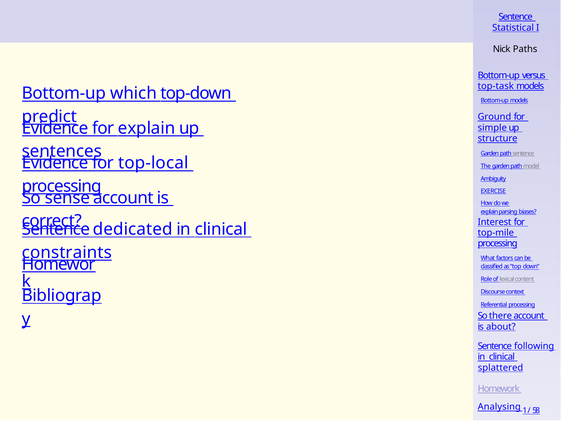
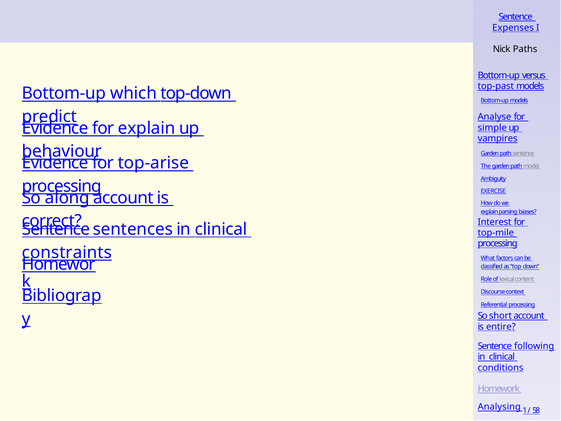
Statistical: Statistical -> Expenses
top-task: top-task -> top-past
Ground: Ground -> Analyse
structure: structure -> vampires
sentences: sentences -> behaviour
top-local: top-local -> top-arise
sense: sense -> along
dedicated: dedicated -> sentences
there: there -> short
about: about -> entire
splattered: splattered -> conditions
